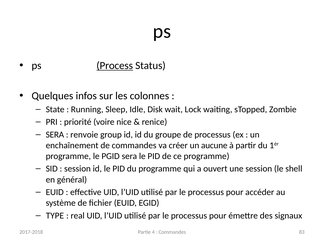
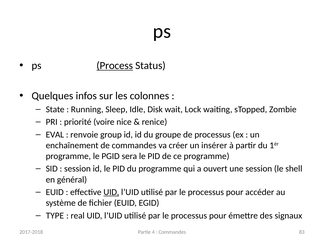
SERA at (55, 135): SERA -> EVAL
aucune: aucune -> insérer
UID at (111, 192) underline: none -> present
